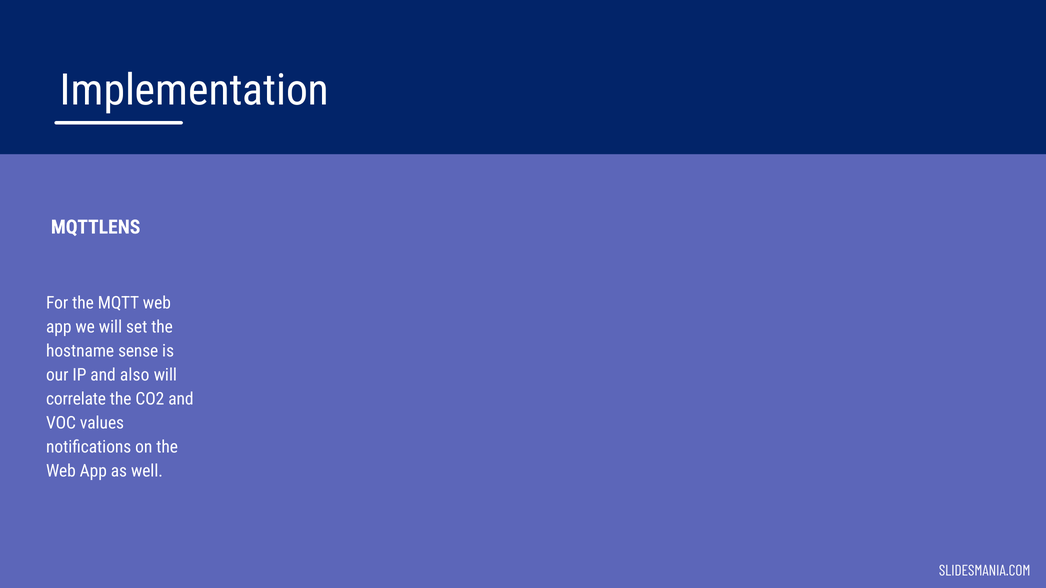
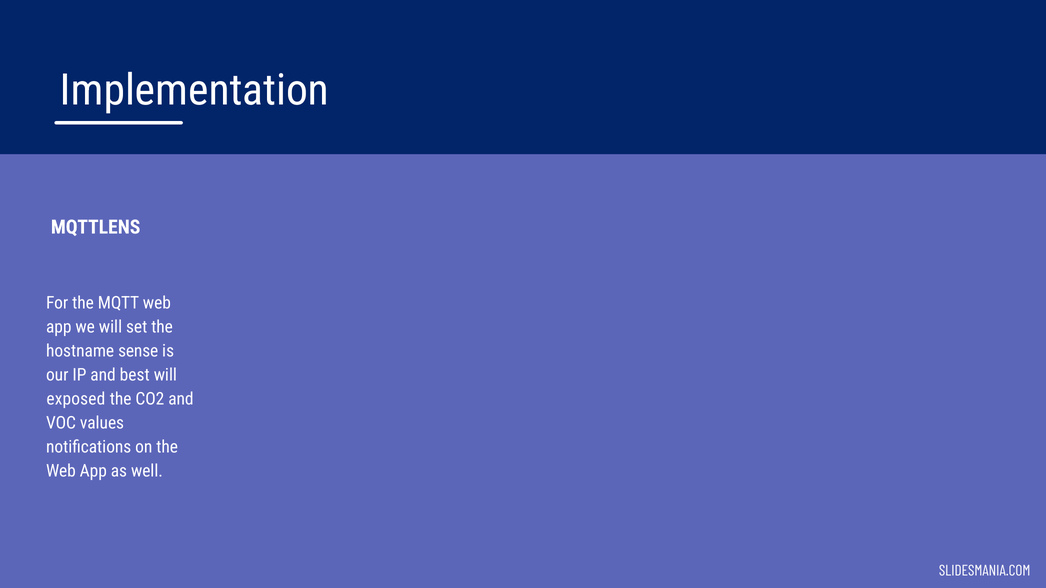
also: also -> best
correlate: correlate -> exposed
